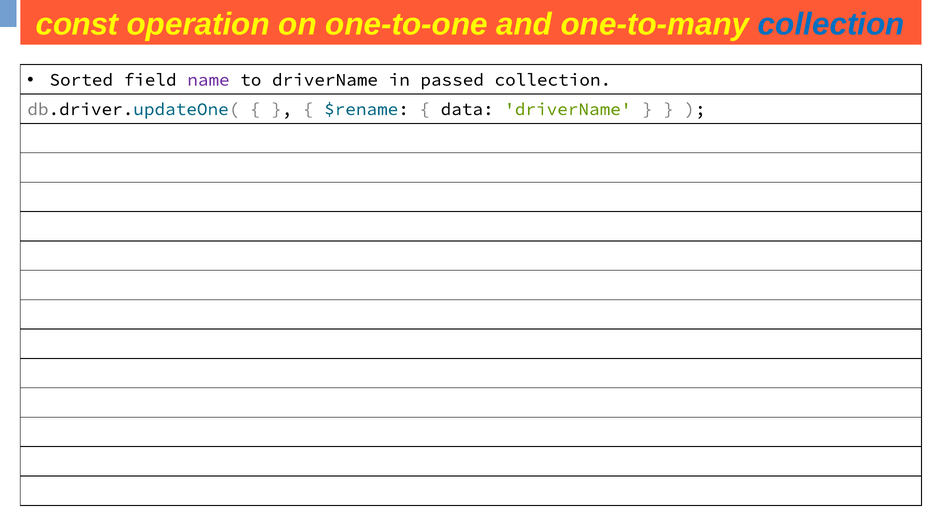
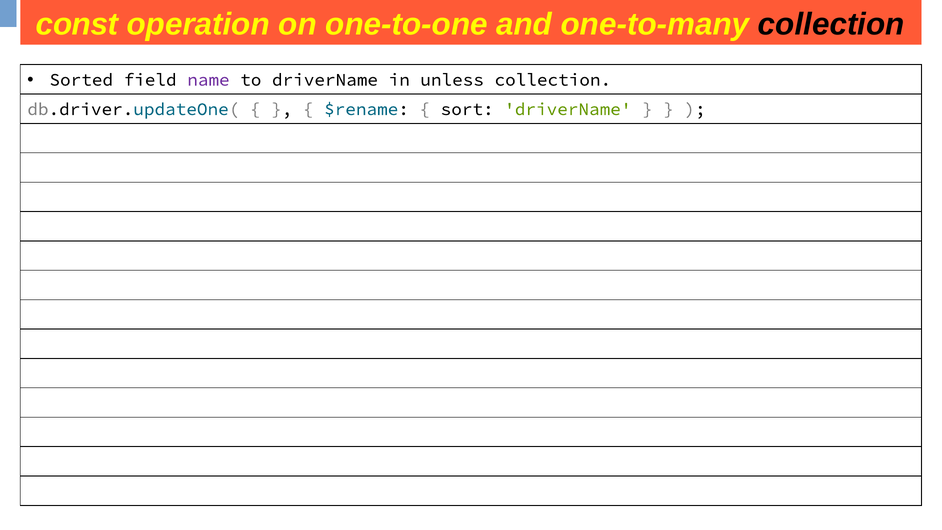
collection at (831, 25) colour: blue -> black
passed: passed -> unless
data: data -> sort
